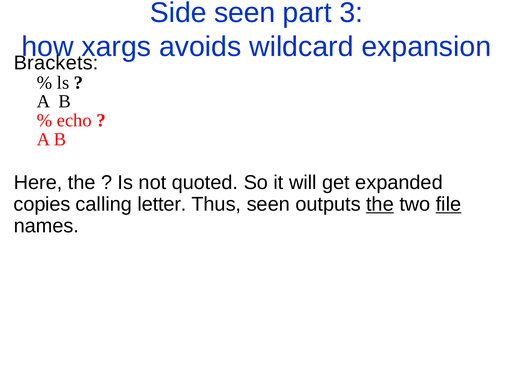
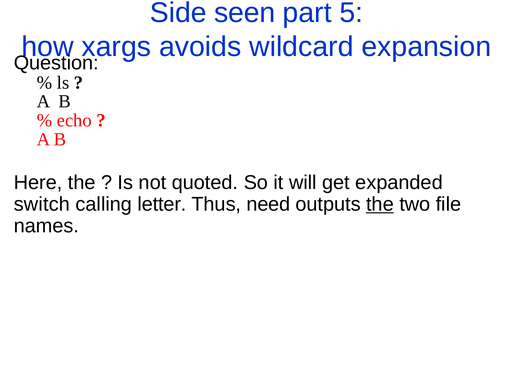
3: 3 -> 5
Brackets: Brackets -> Question
copies: copies -> switch
Thus seen: seen -> need
file underline: present -> none
